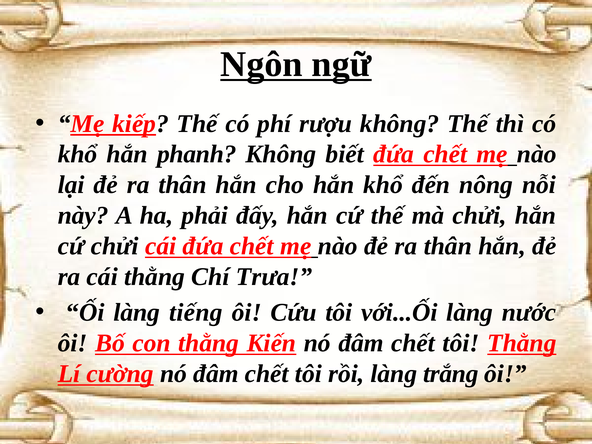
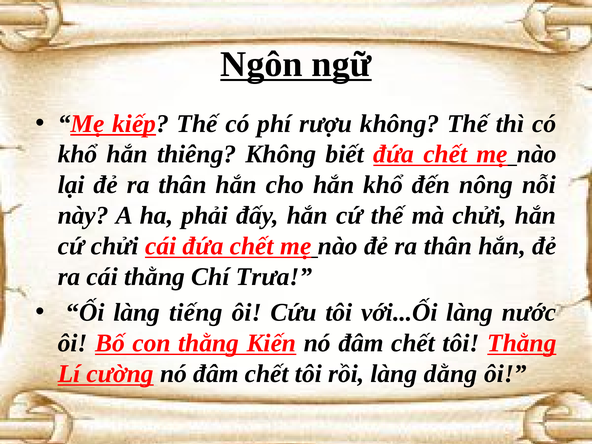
phanh: phanh -> thiêng
trắng: trắng -> dằng
